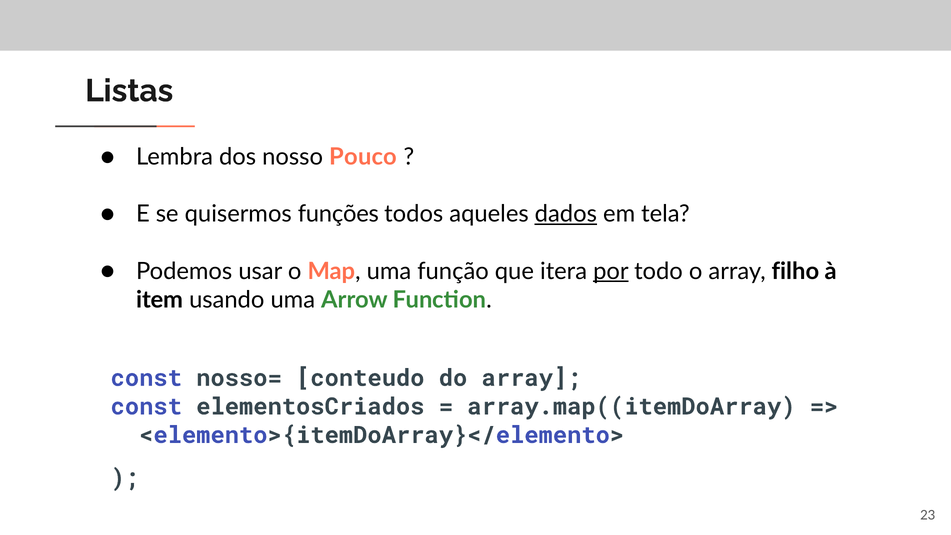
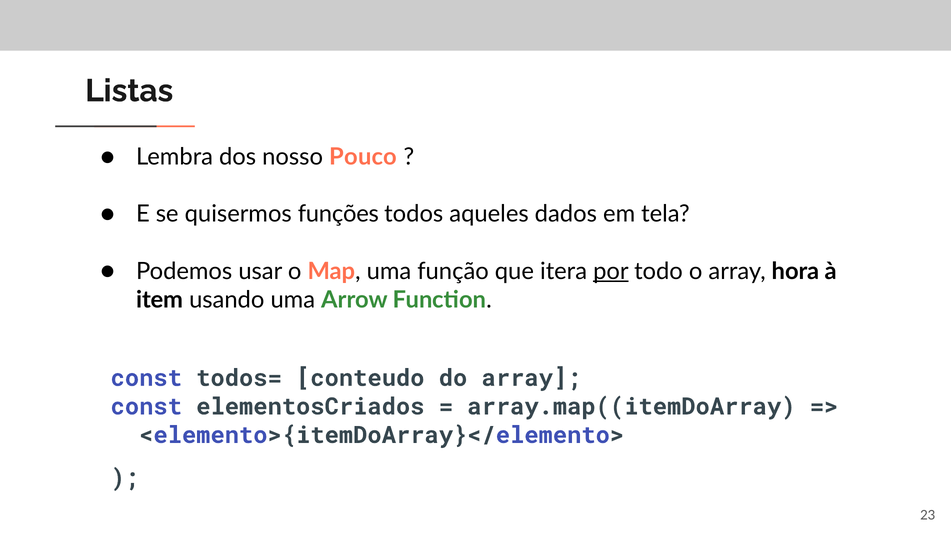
dados underline: present -> none
filho: filho -> hora
nosso=: nosso= -> todos=
